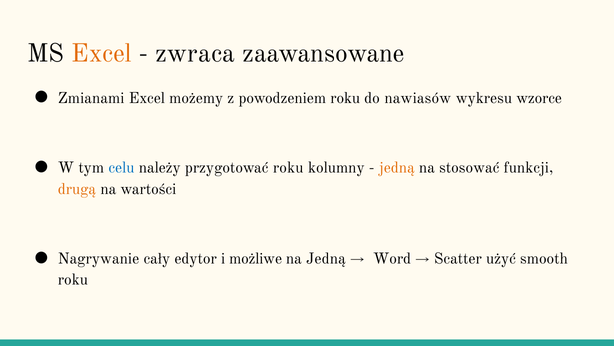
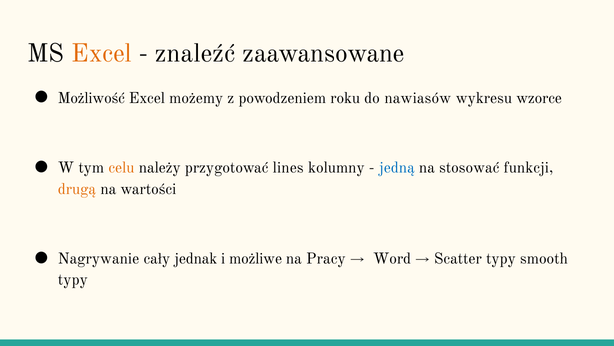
zwraca: zwraca -> znaleźć
Zmianami: Zmianami -> Możliwość
celu colour: blue -> orange
przygotować roku: roku -> lines
jedną at (397, 167) colour: orange -> blue
edytor: edytor -> jednak
na Jedną: Jedną -> Pracy
Scatter użyć: użyć -> typy
roku at (73, 279): roku -> typy
